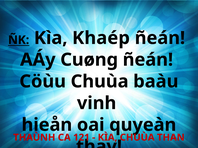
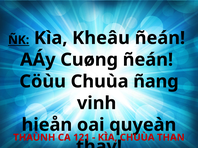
Khaép: Khaép -> Kheâu
baàu: baàu -> ñang
